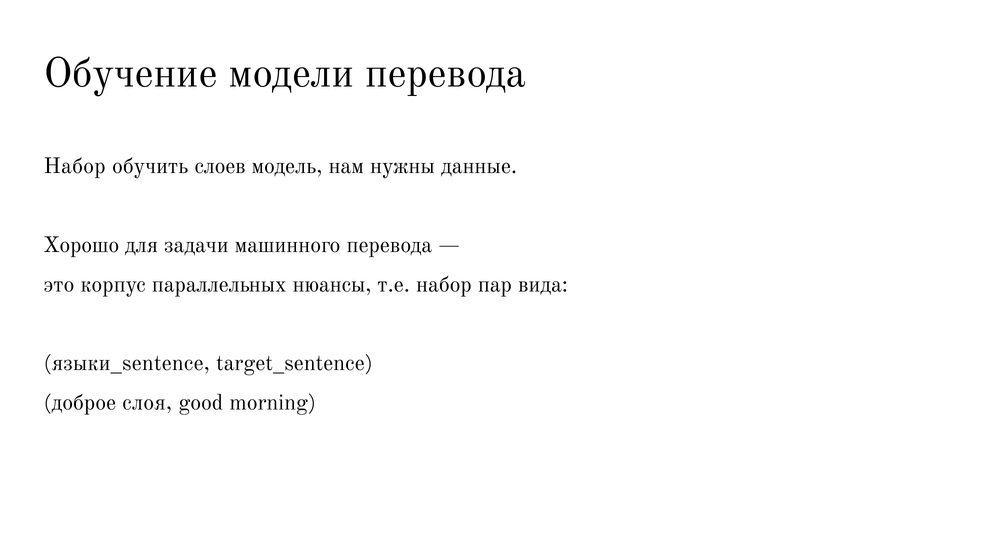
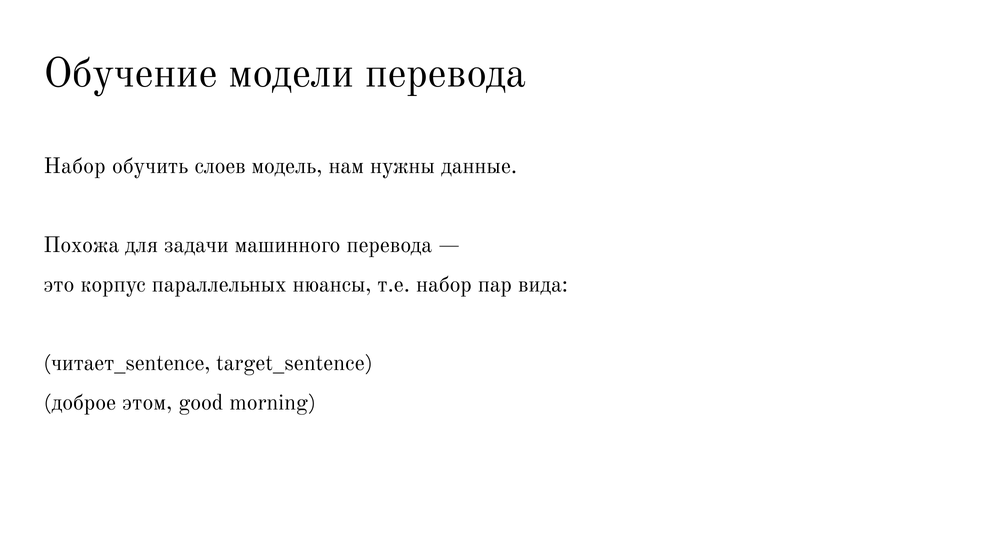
Хорошо: Хорошо -> Похожа
языки_sentence: языки_sentence -> читает_sentence
слоя: слоя -> этом
